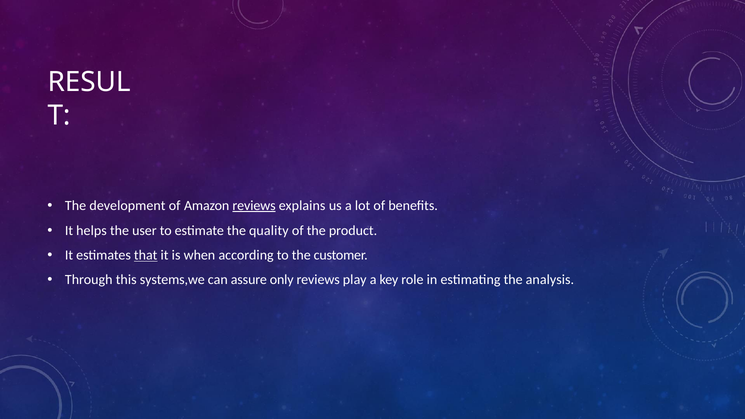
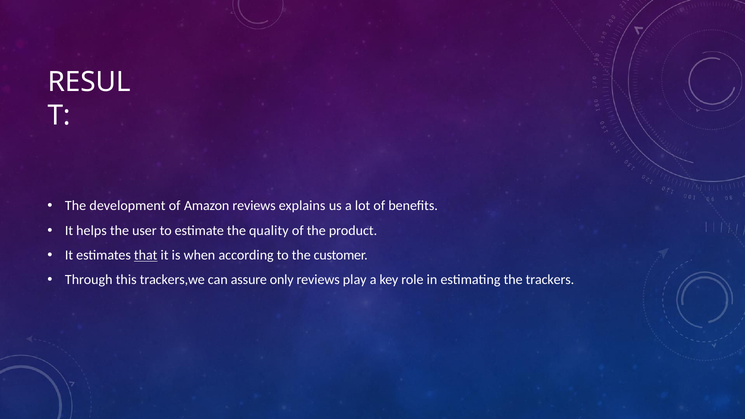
reviews at (254, 206) underline: present -> none
systems,we: systems,we -> trackers,we
analysis: analysis -> trackers
